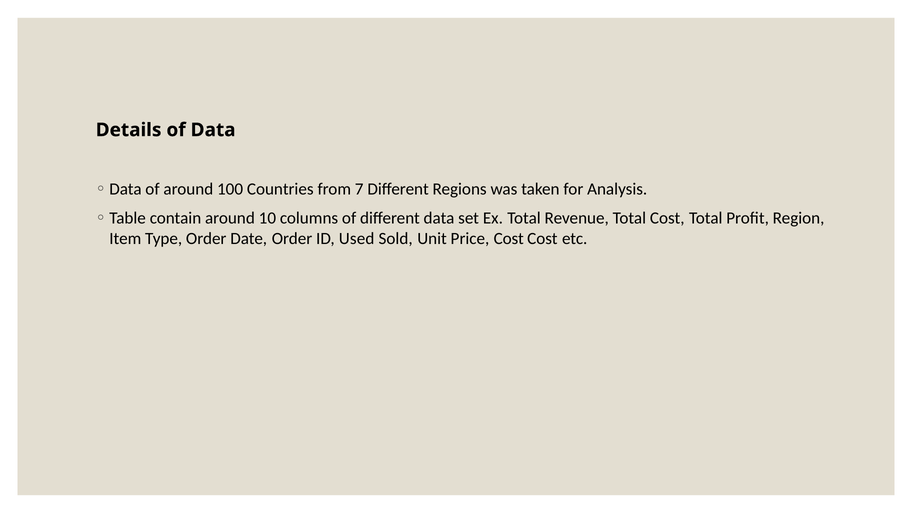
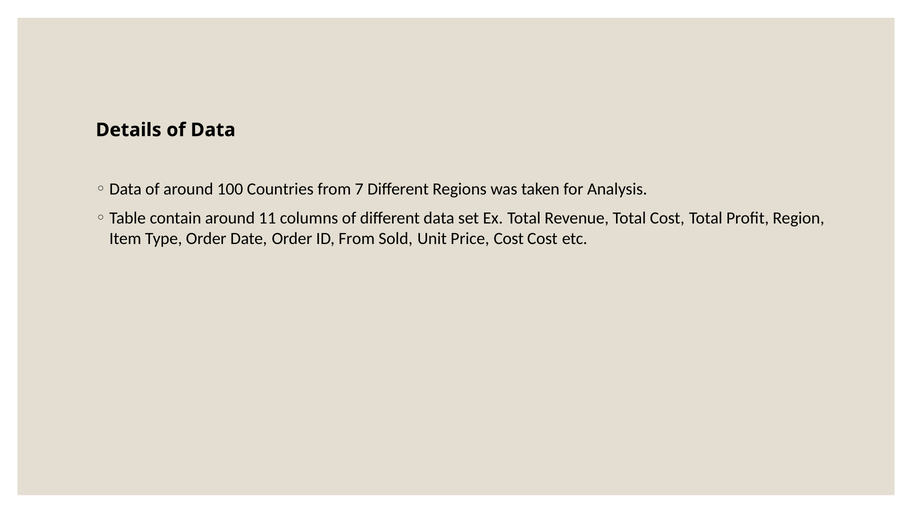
10: 10 -> 11
ID Used: Used -> From
